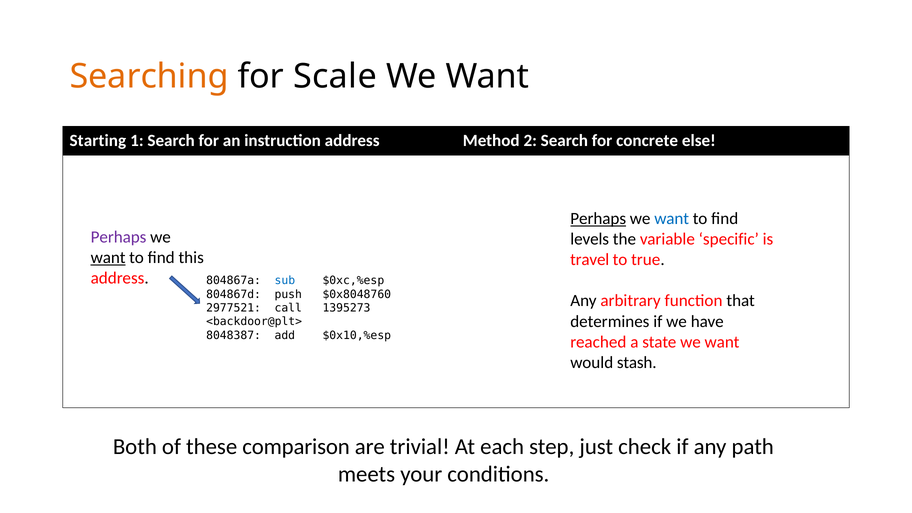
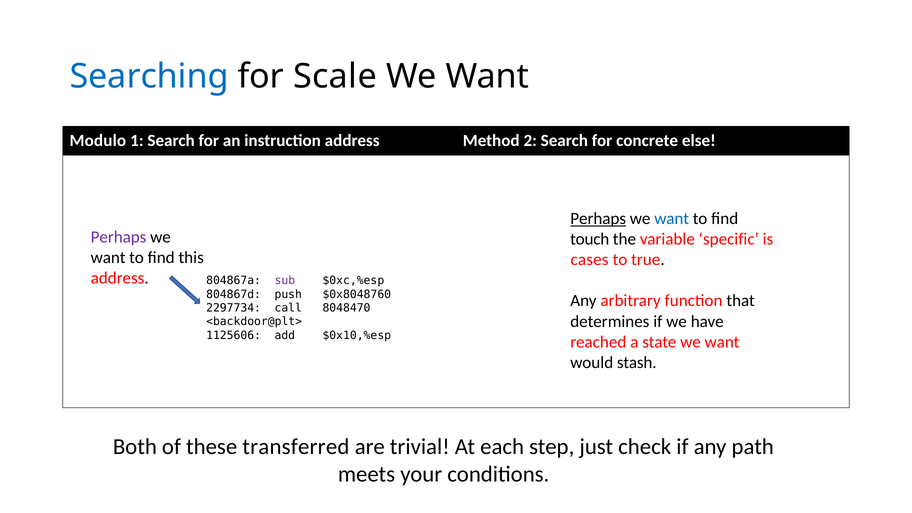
Searching colour: orange -> blue
Starting: Starting -> Modulo
levels: levels -> touch
want at (108, 258) underline: present -> none
travel: travel -> cases
sub colour: blue -> purple
2977521: 2977521 -> 2297734
1395273: 1395273 -> 8048470
8048387: 8048387 -> 1125606
comparison: comparison -> transferred
